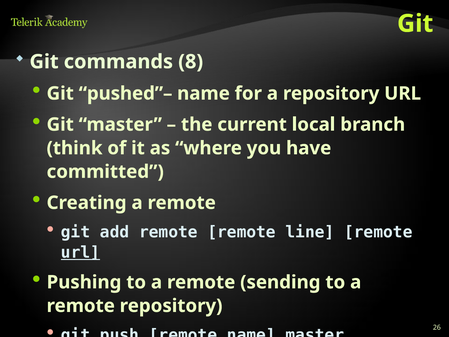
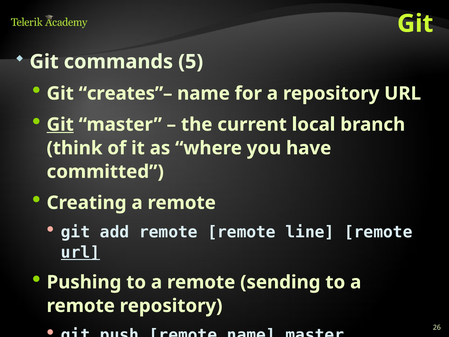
8: 8 -> 5
pushed”–: pushed”– -> creates”–
Git at (60, 124) underline: none -> present
